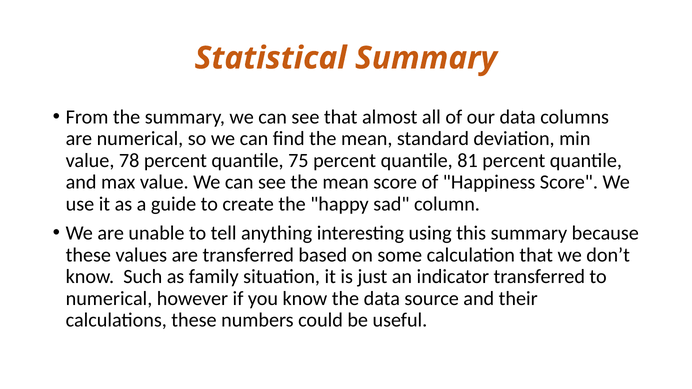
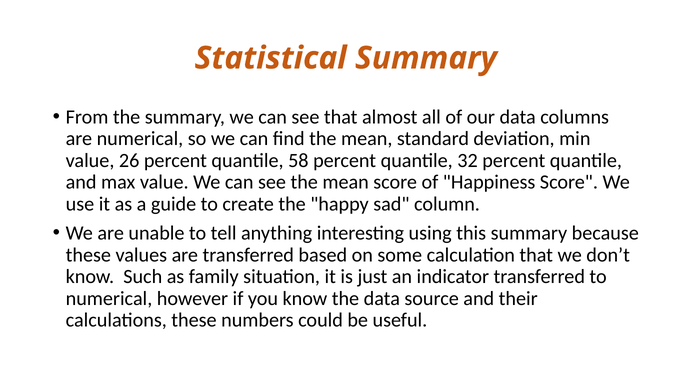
78: 78 -> 26
75: 75 -> 58
81: 81 -> 32
